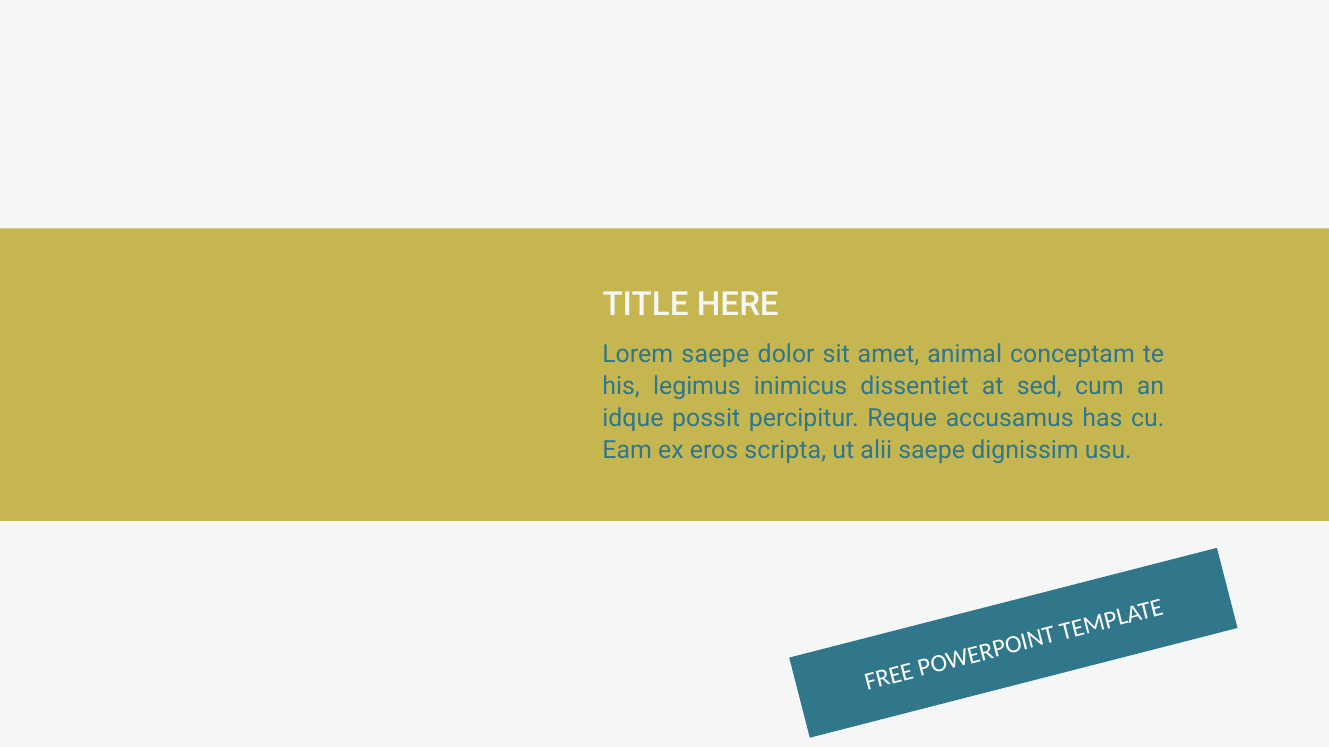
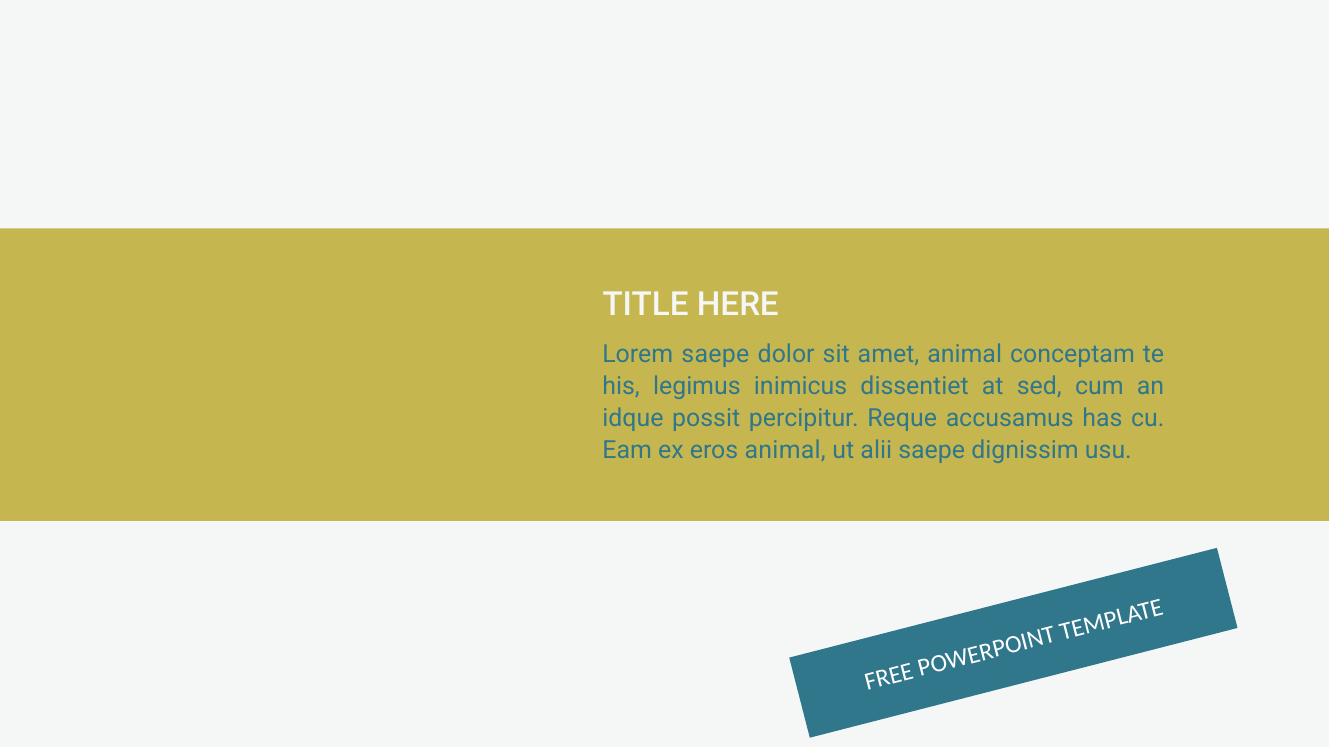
eros scripta: scripta -> animal
